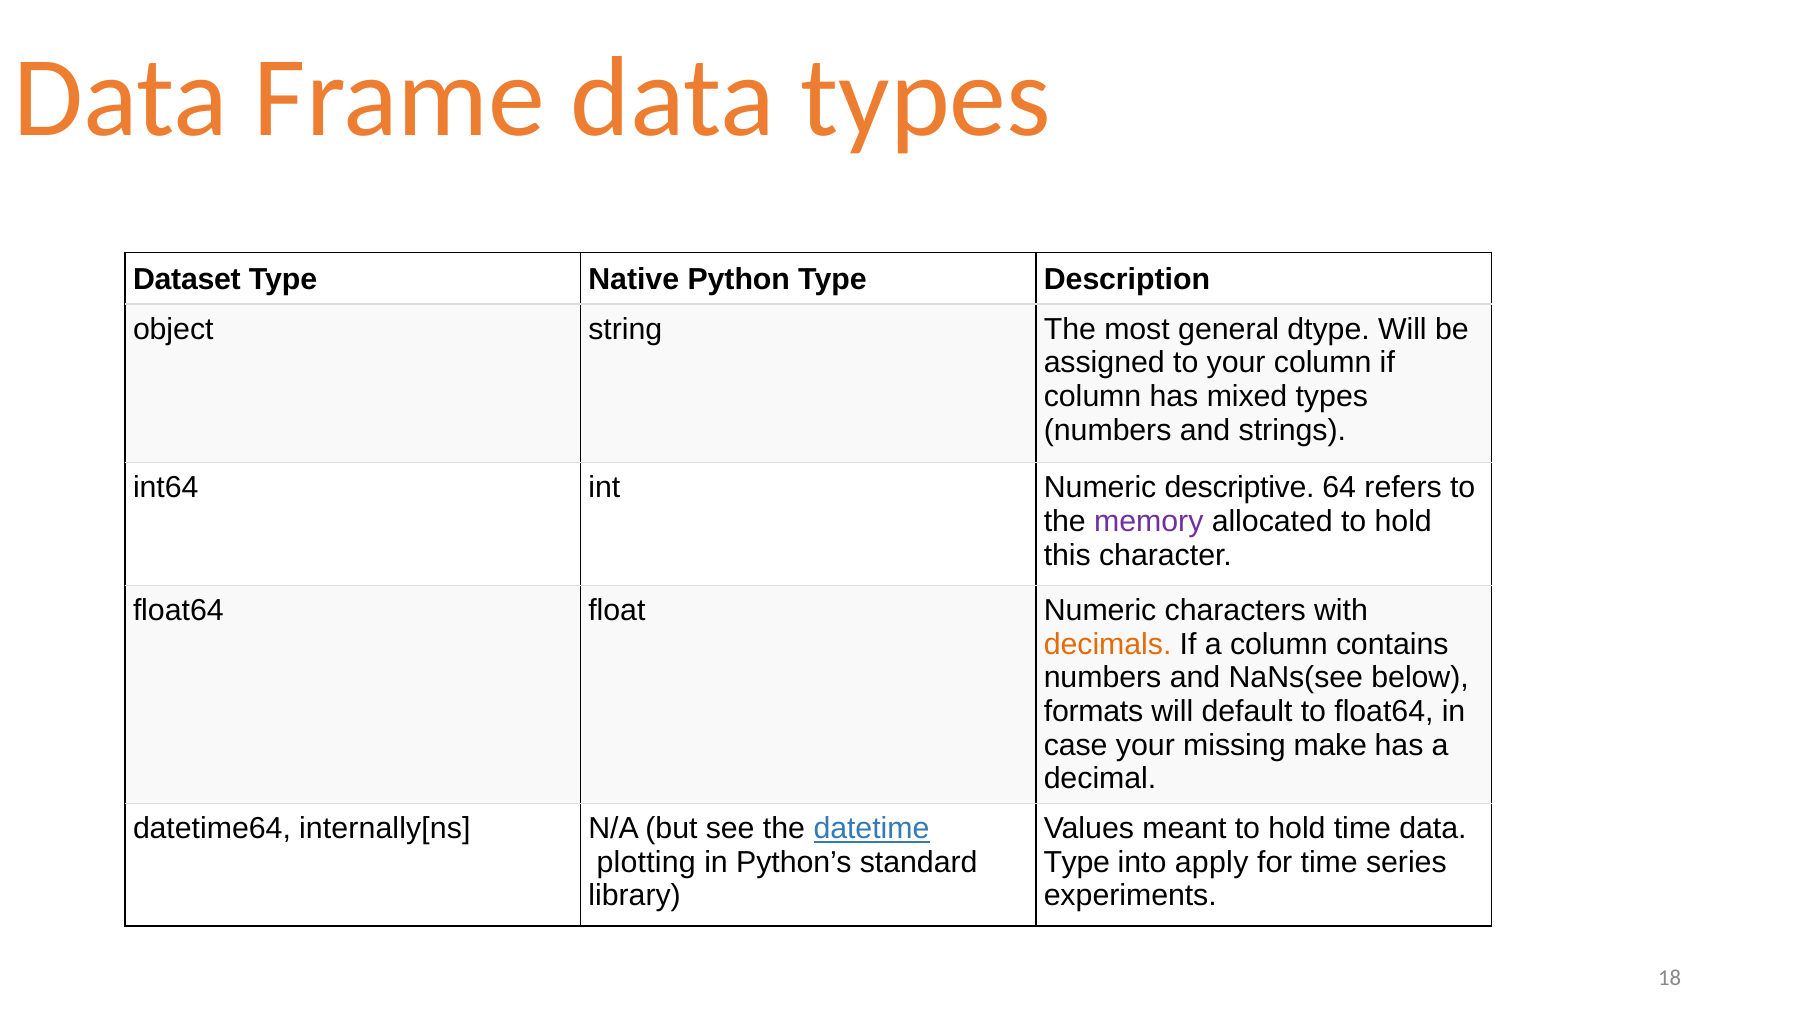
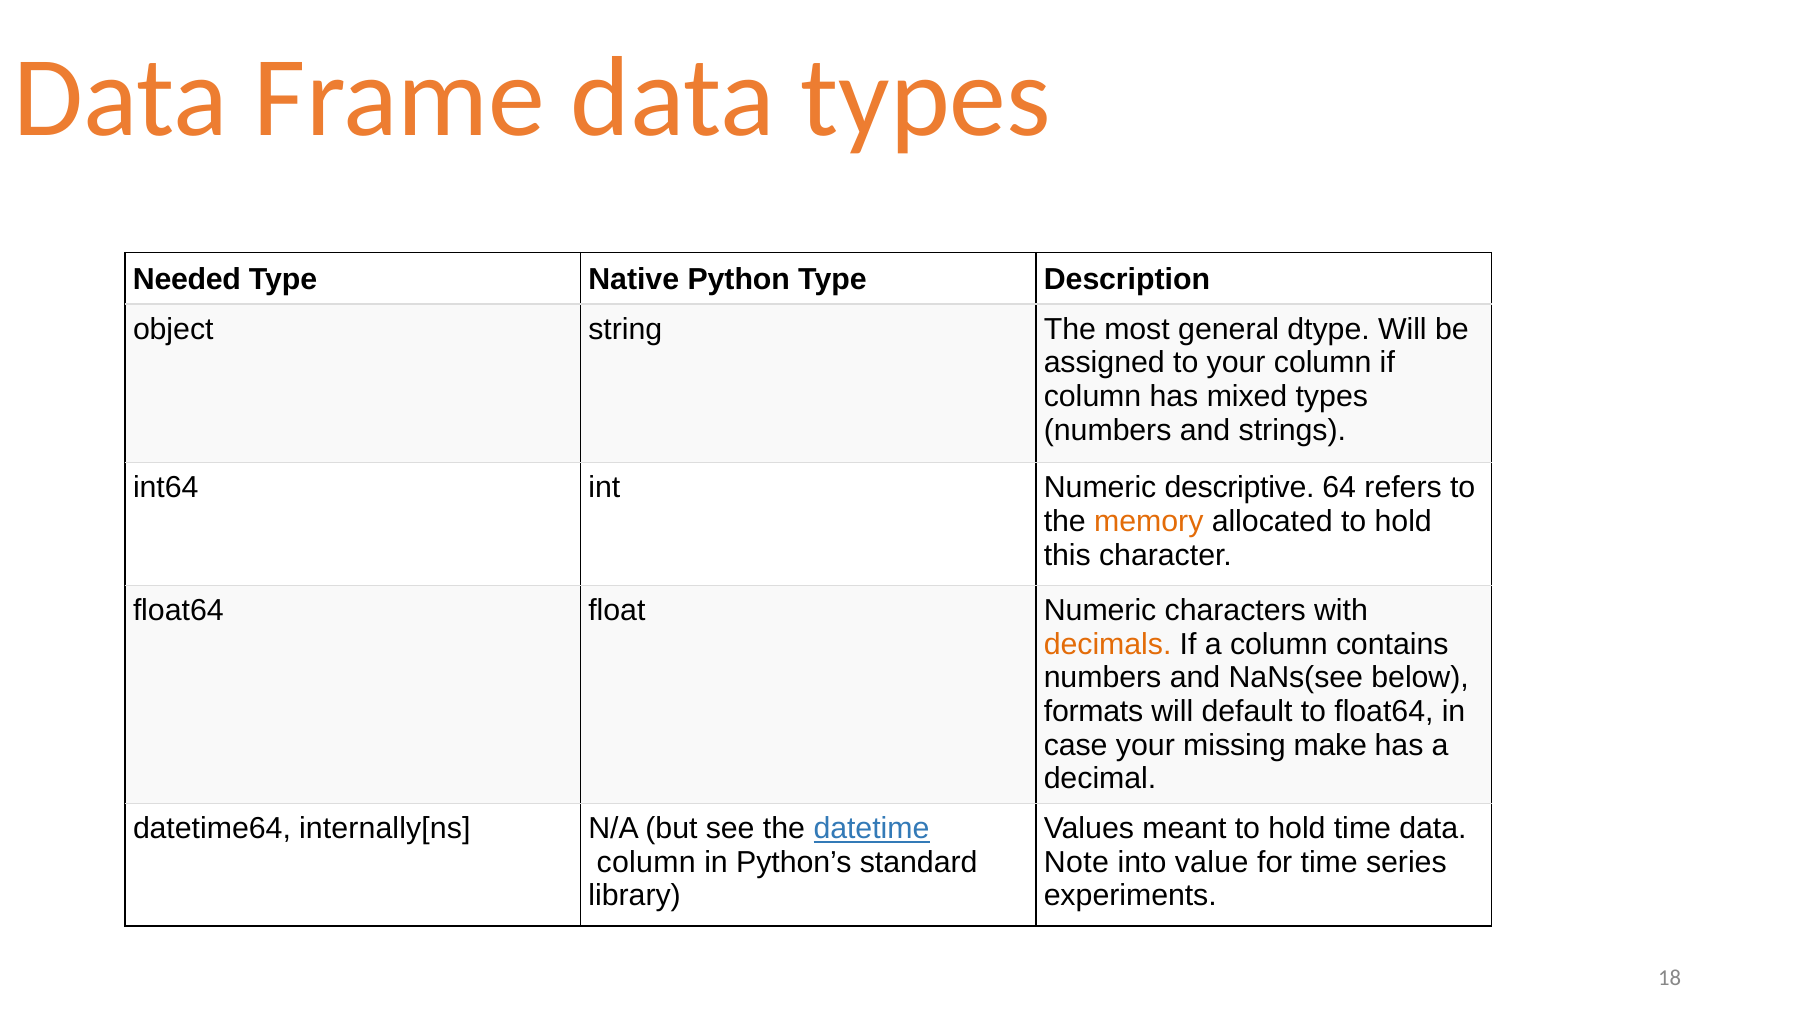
Dataset: Dataset -> Needed
memory colour: purple -> orange
plotting at (646, 862): plotting -> column
Type at (1077, 862): Type -> Note
apply: apply -> value
